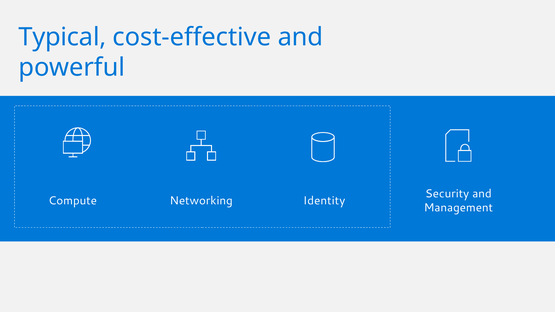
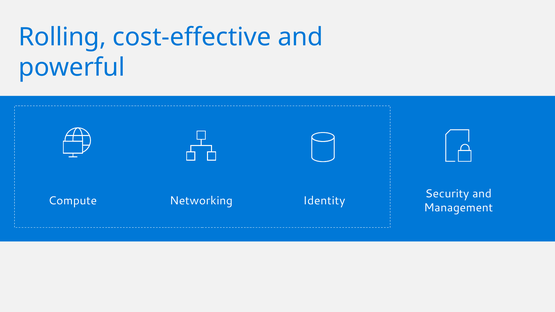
Typical: Typical -> Rolling
